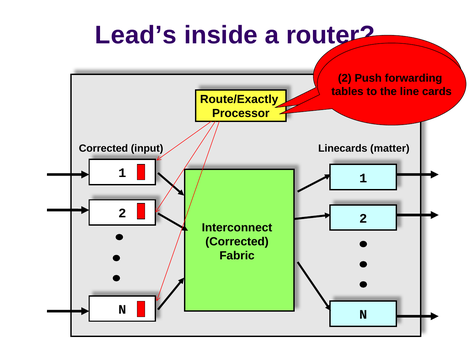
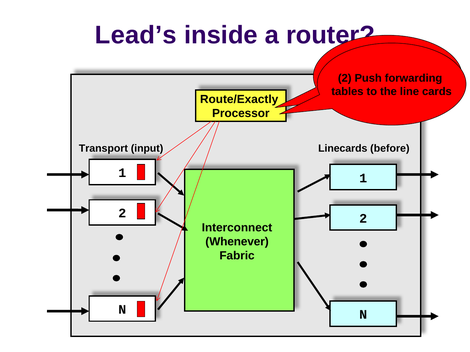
Corrected at (103, 149): Corrected -> Transport
matter: matter -> before
Corrected at (237, 242): Corrected -> Whenever
